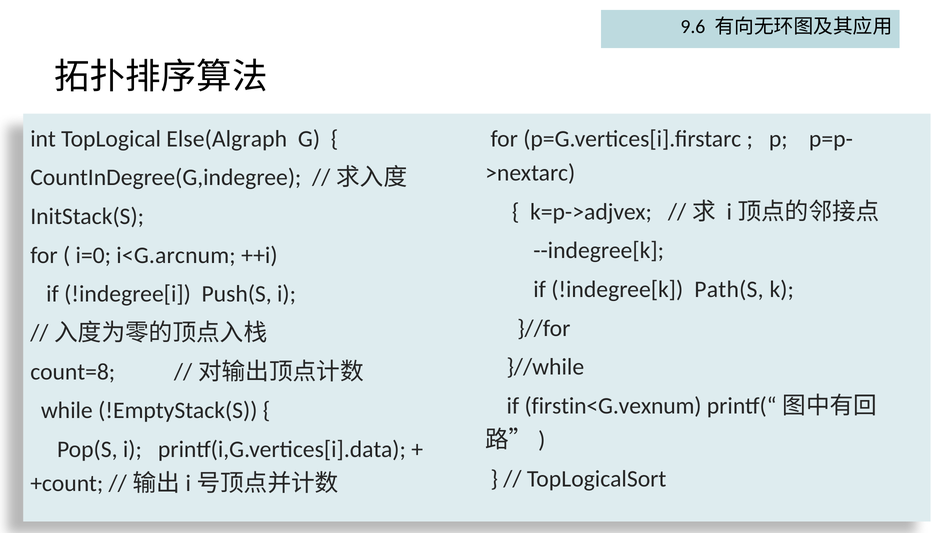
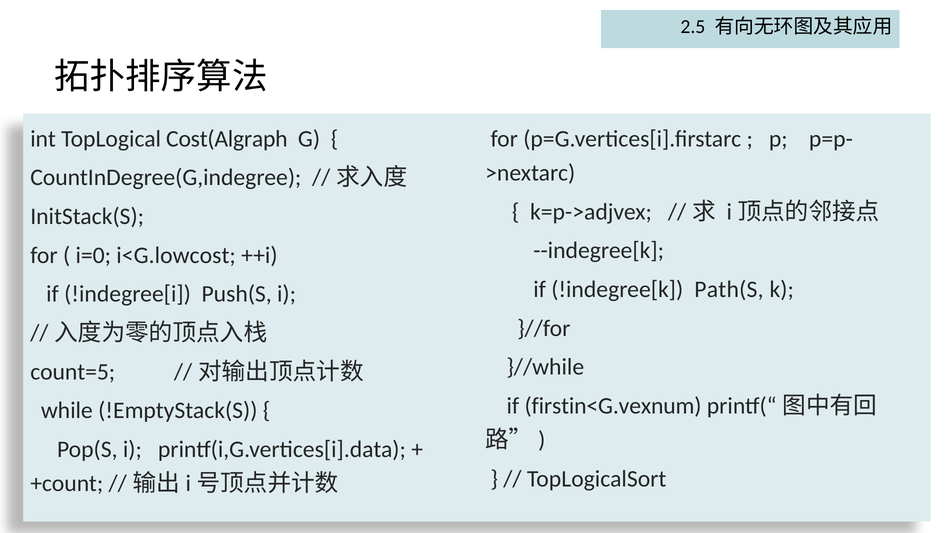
9.6: 9.6 -> 2.5
Else(Algraph: Else(Algraph -> Cost(Algraph
i<G.arcnum: i<G.arcnum -> i<G.lowcost
count=8: count=8 -> count=5
